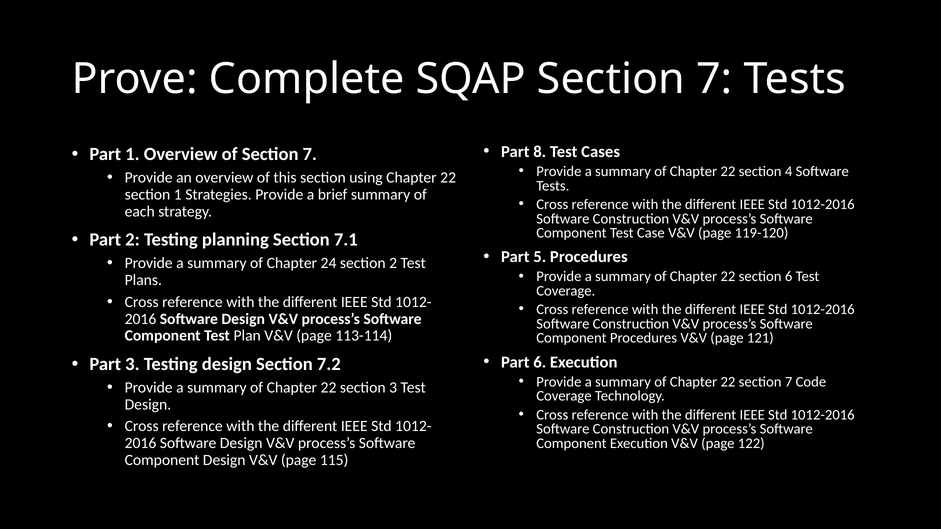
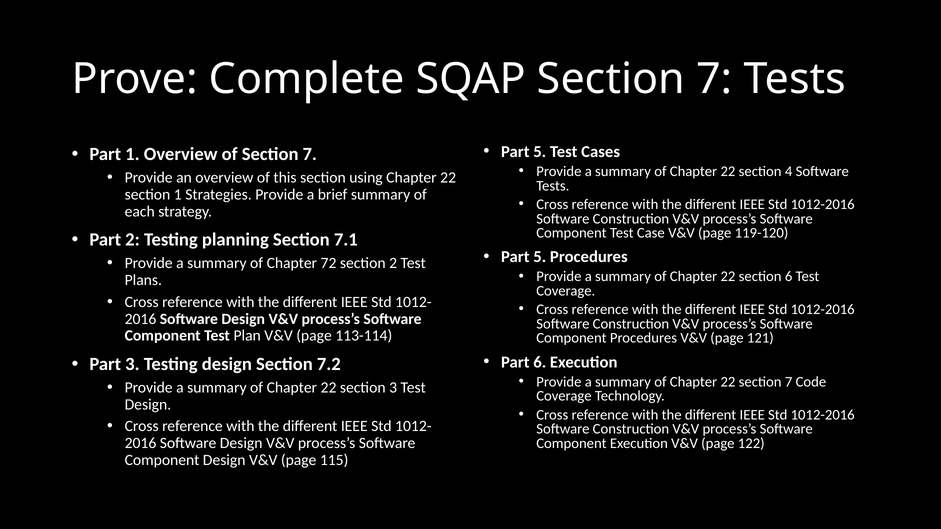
8 at (540, 152): 8 -> 5
24: 24 -> 72
